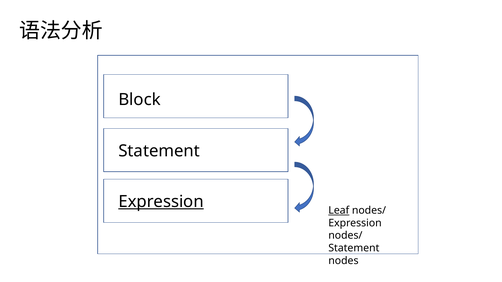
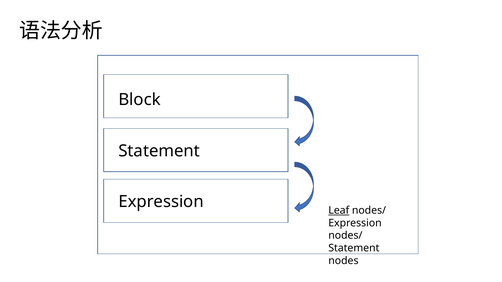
Expression at (161, 202) underline: present -> none
